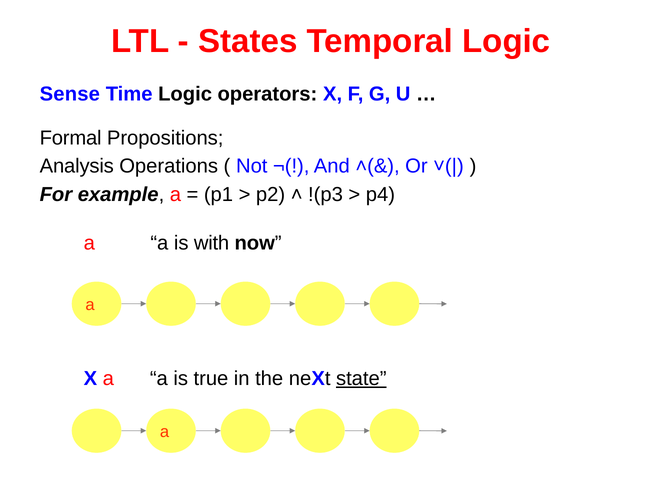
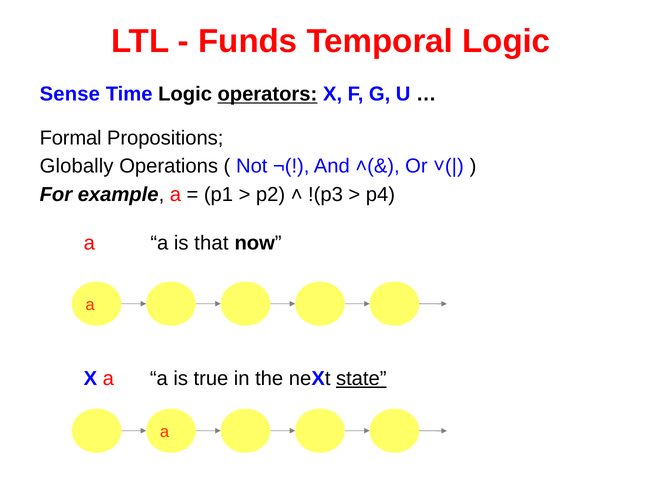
States: States -> Funds
operators underline: none -> present
Analysis: Analysis -> Globally
with: with -> that
